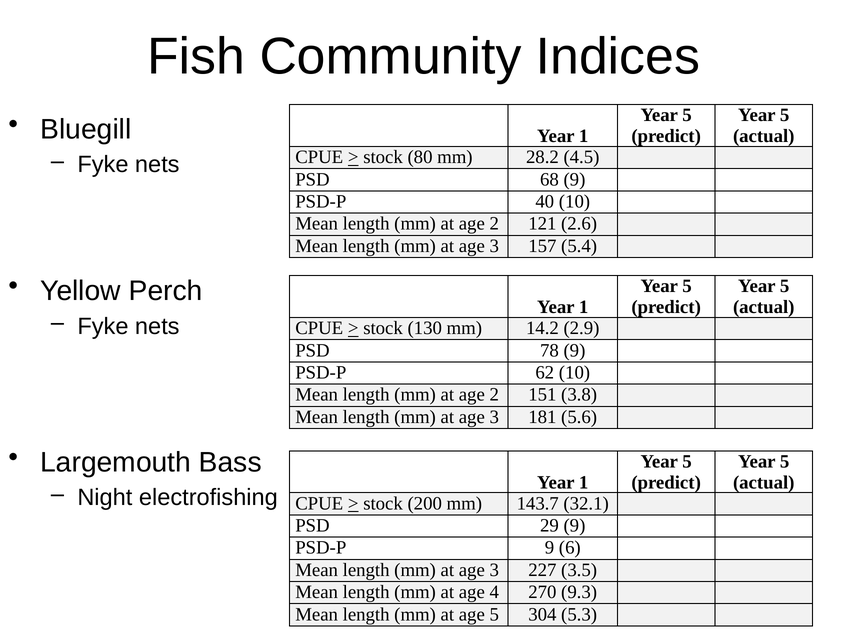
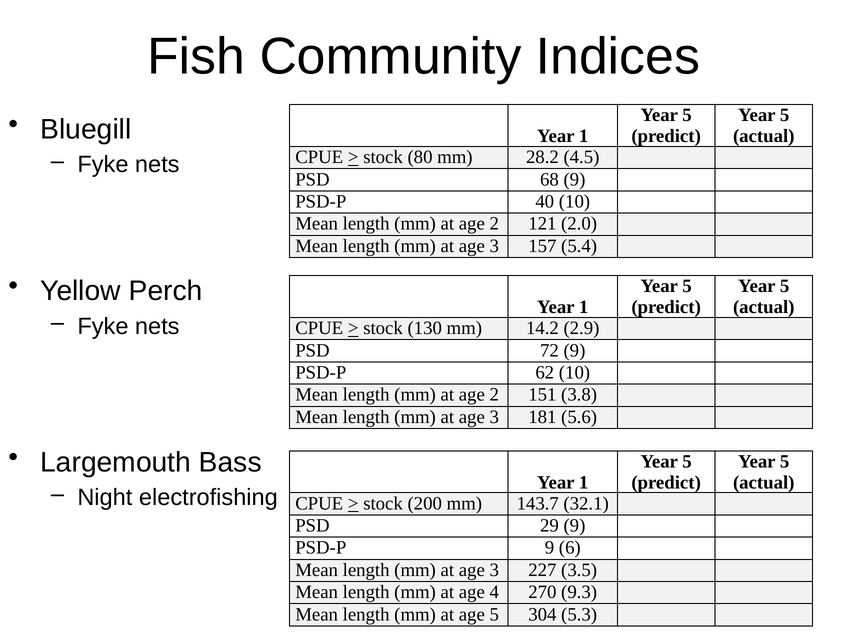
2.6: 2.6 -> 2.0
78: 78 -> 72
